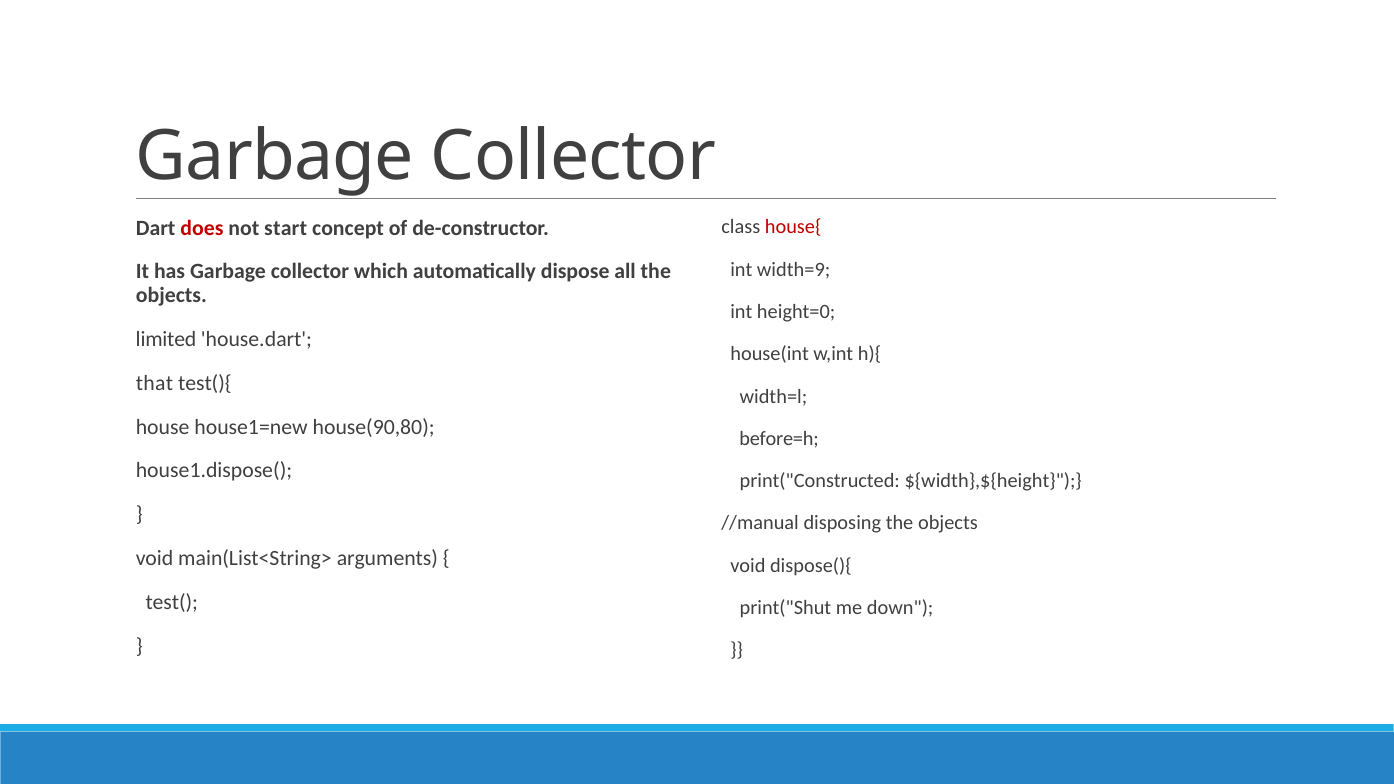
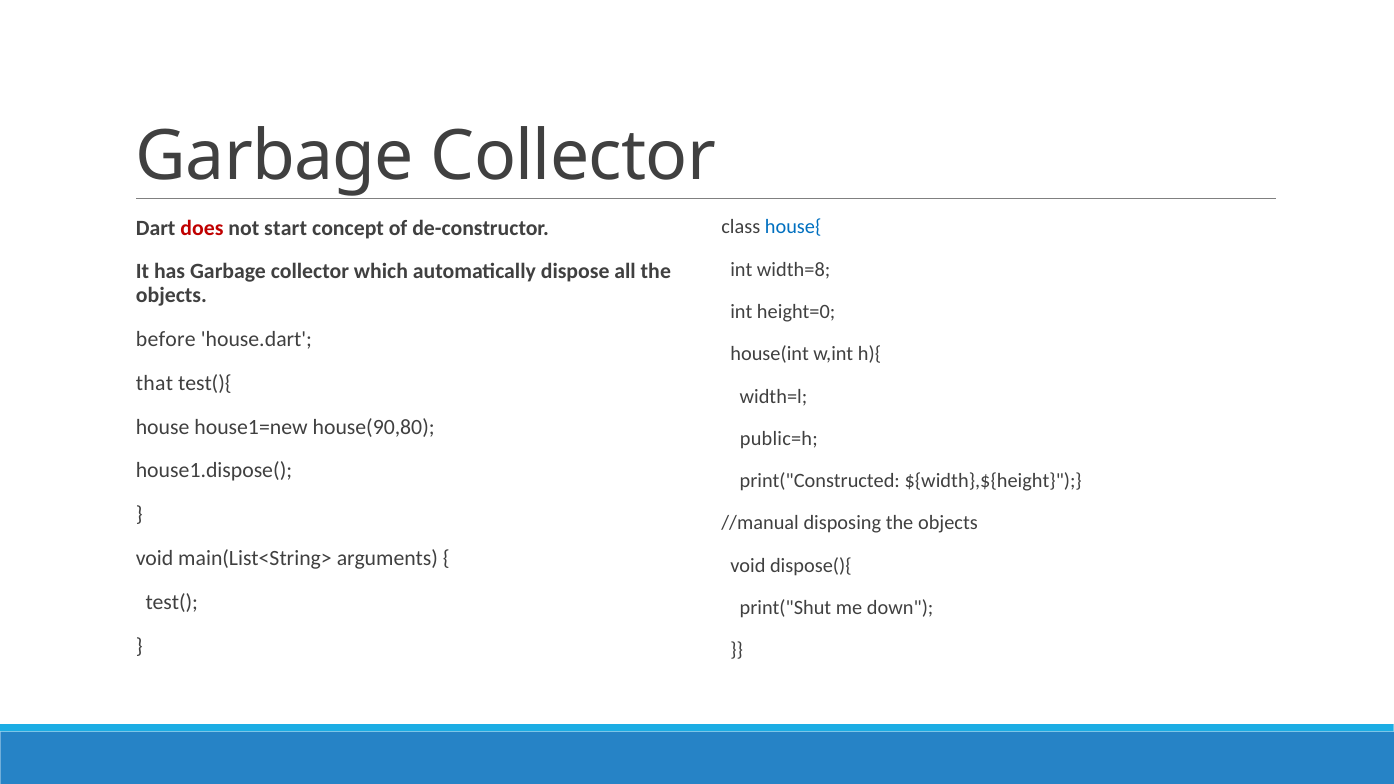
house{ colour: red -> blue
width=9: width=9 -> width=8
limited: limited -> before
before=h: before=h -> public=h
